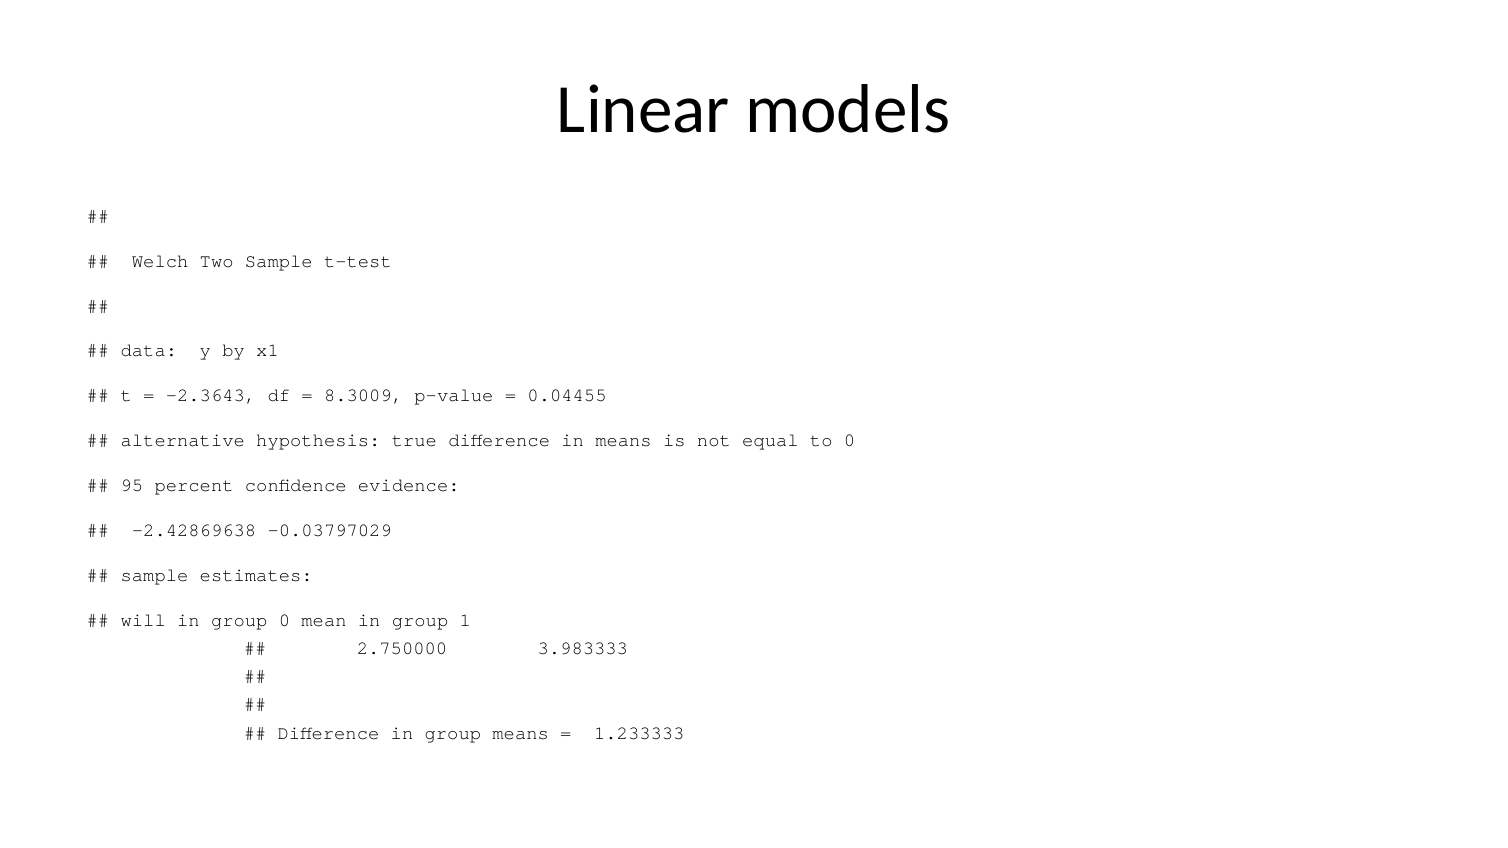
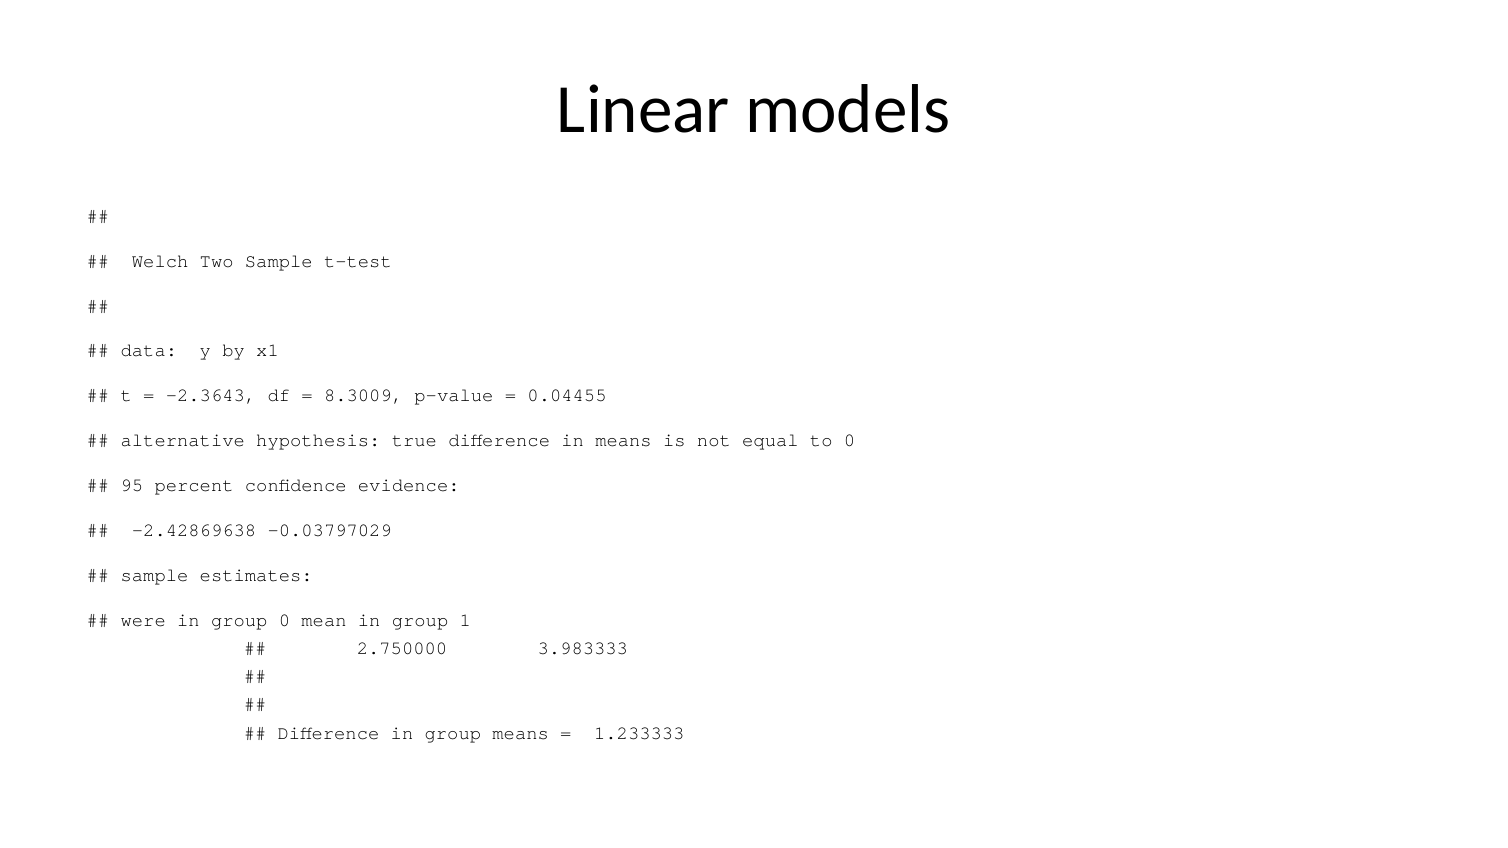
will: will -> were
